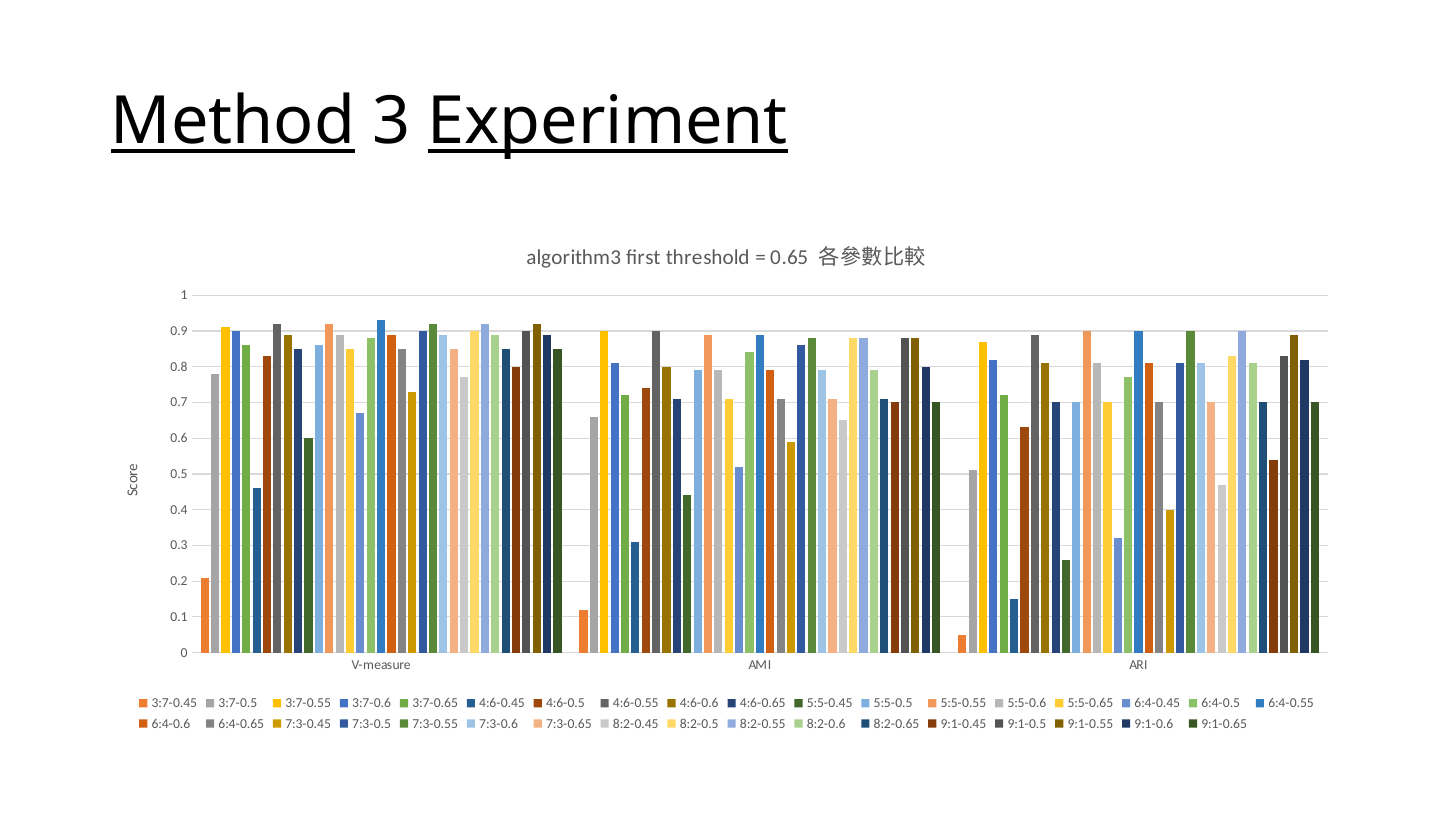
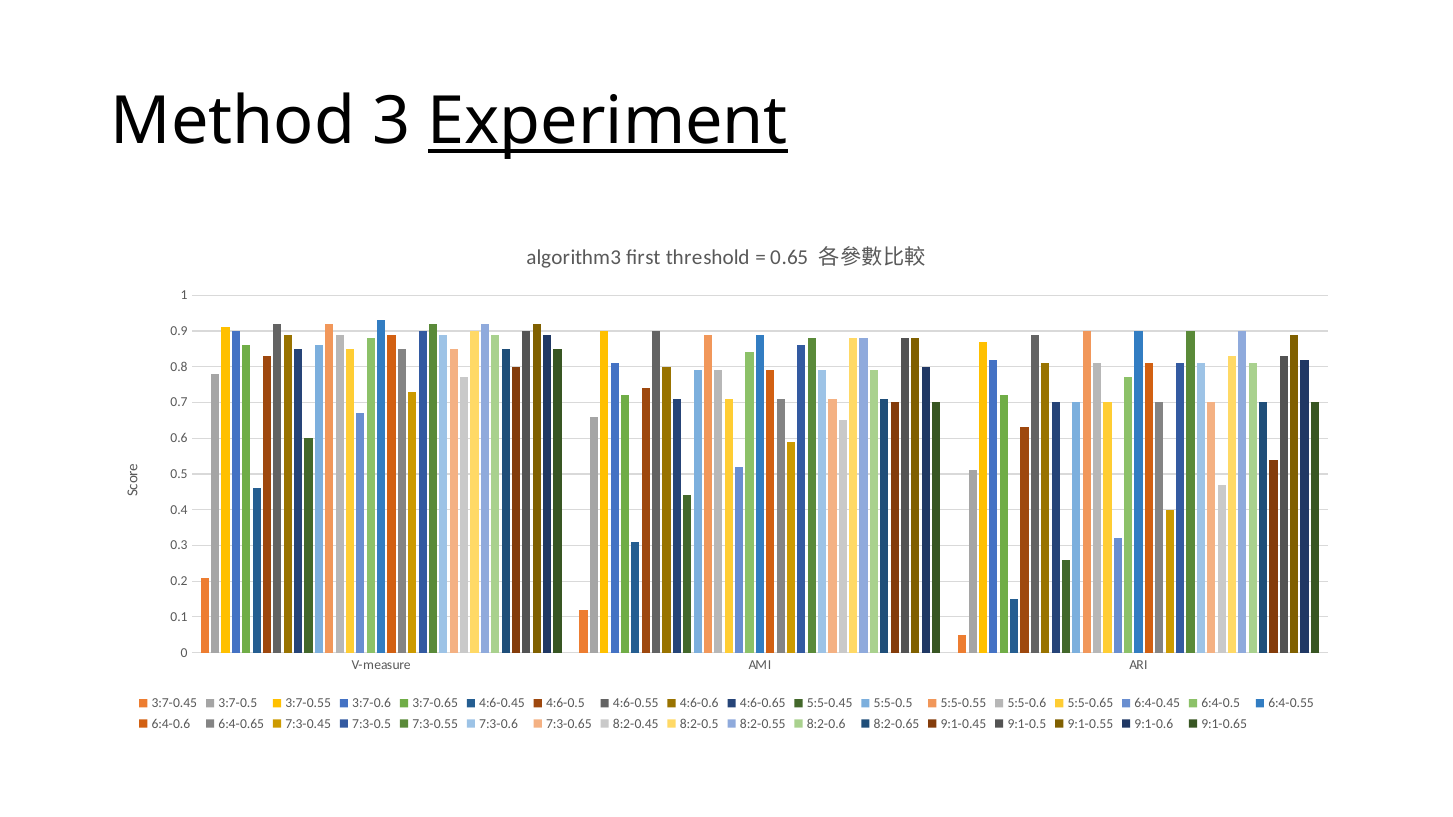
Method underline: present -> none
